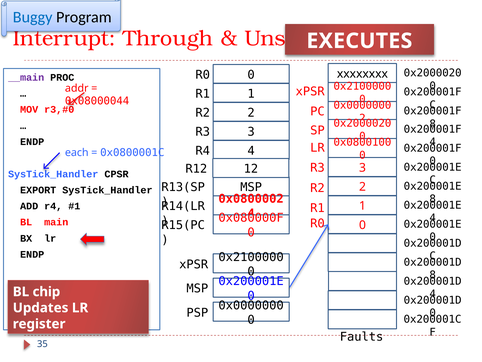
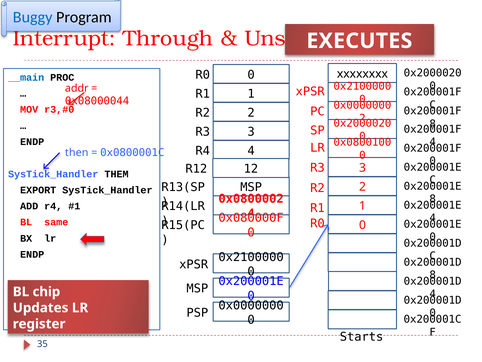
__main colour: purple -> blue
each: each -> then
CPSR: CPSR -> THEM
main: main -> same
Faults: Faults -> Starts
